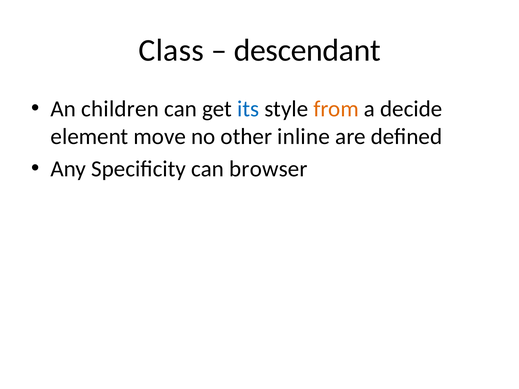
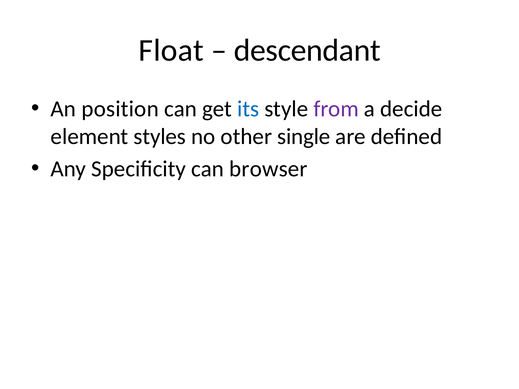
Class: Class -> Float
children: children -> position
from colour: orange -> purple
move: move -> styles
inline: inline -> single
